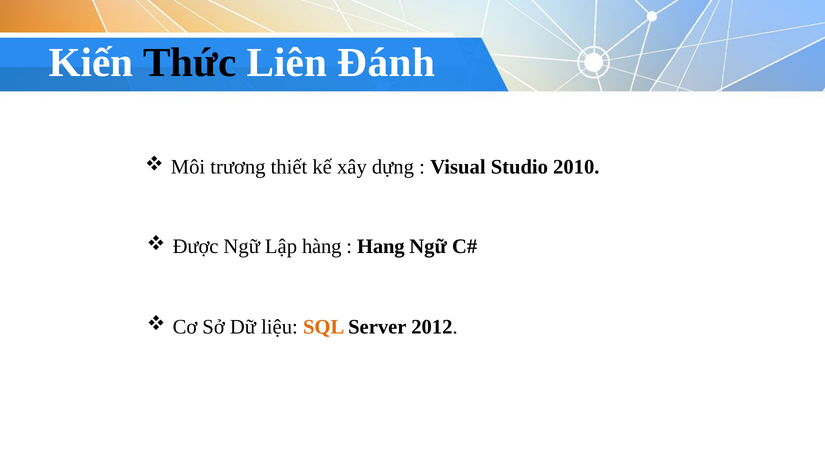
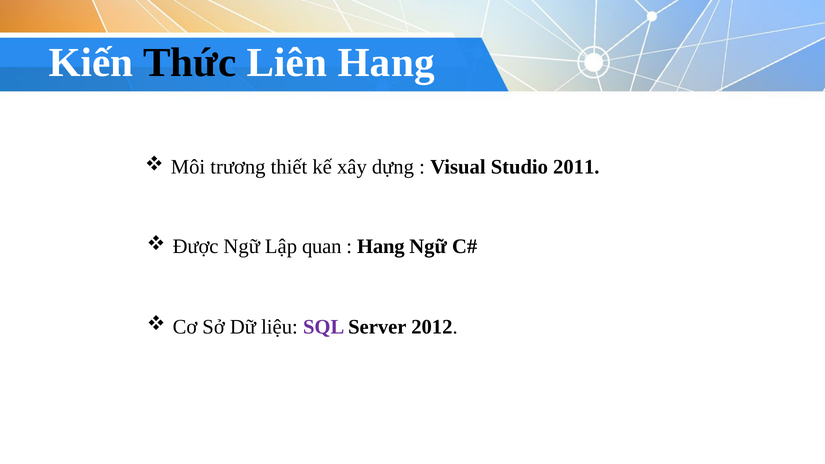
Liên Đánh: Đánh -> Hang
2010: 2010 -> 2011
hàng: hàng -> quan
SQL colour: orange -> purple
